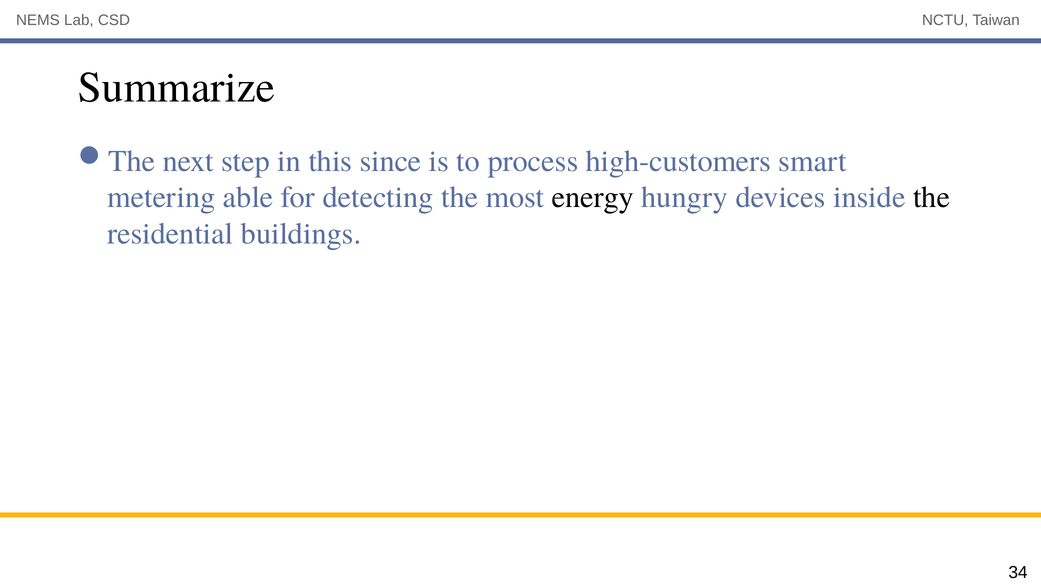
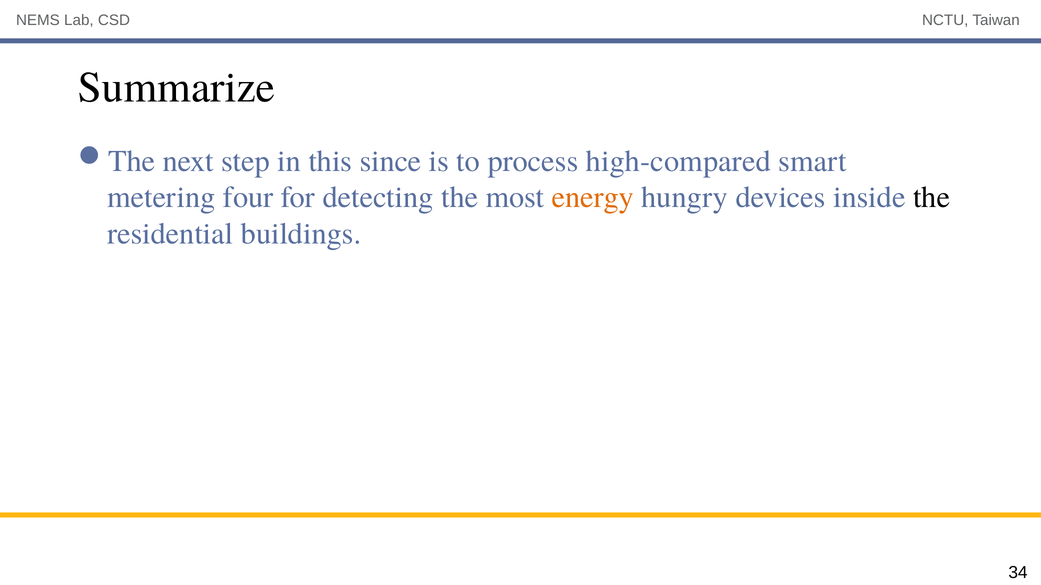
high-customers: high-customers -> high-compared
able: able -> four
energy colour: black -> orange
